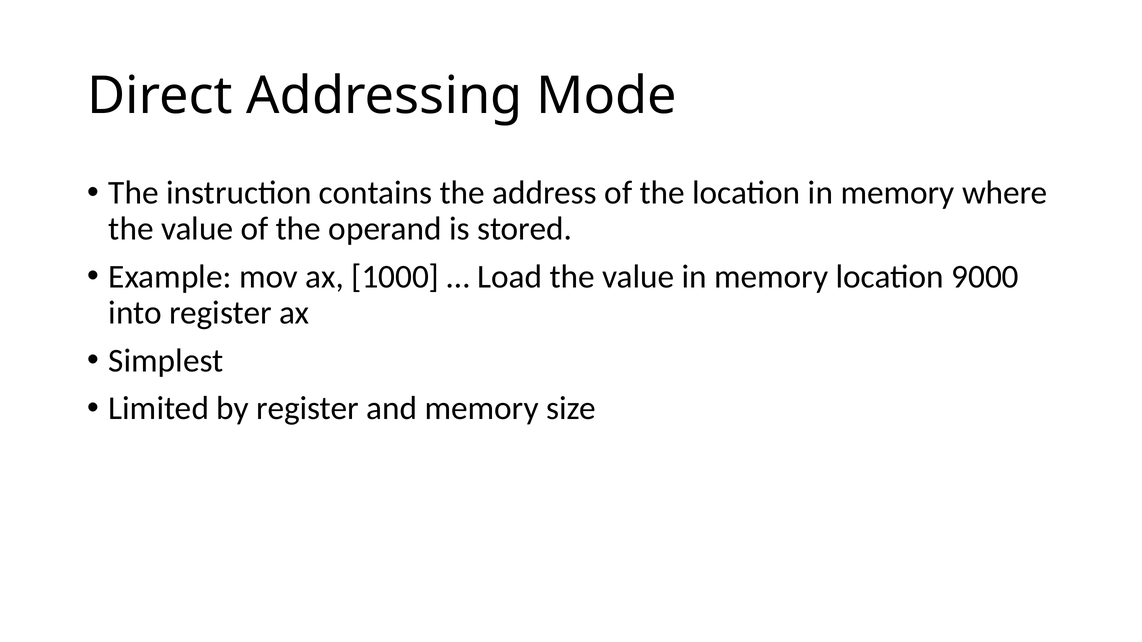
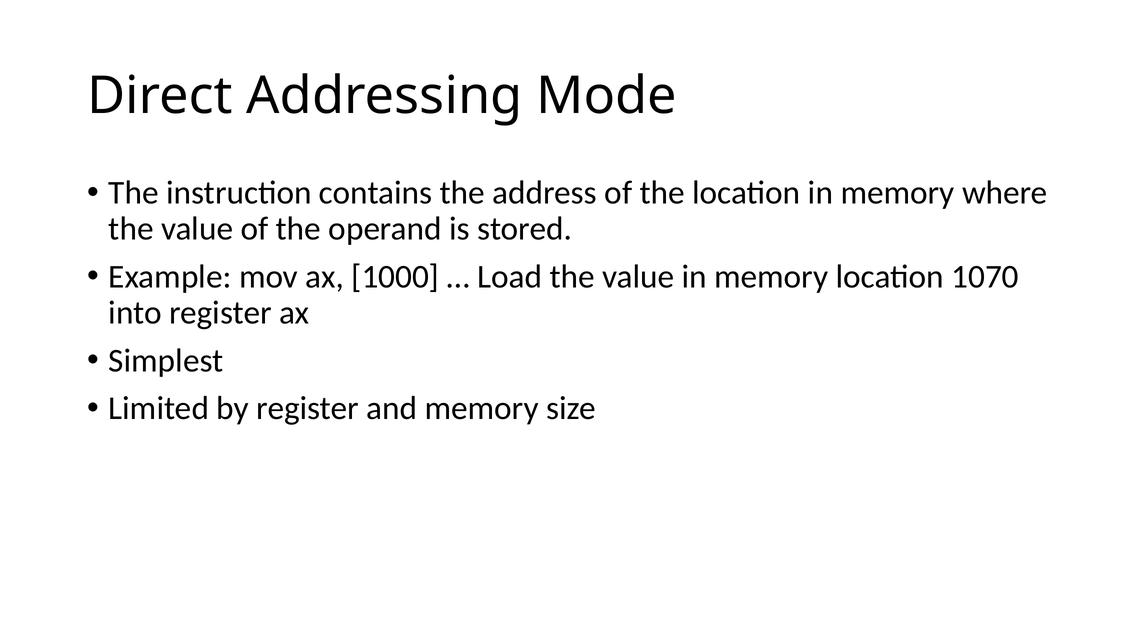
9000: 9000 -> 1070
